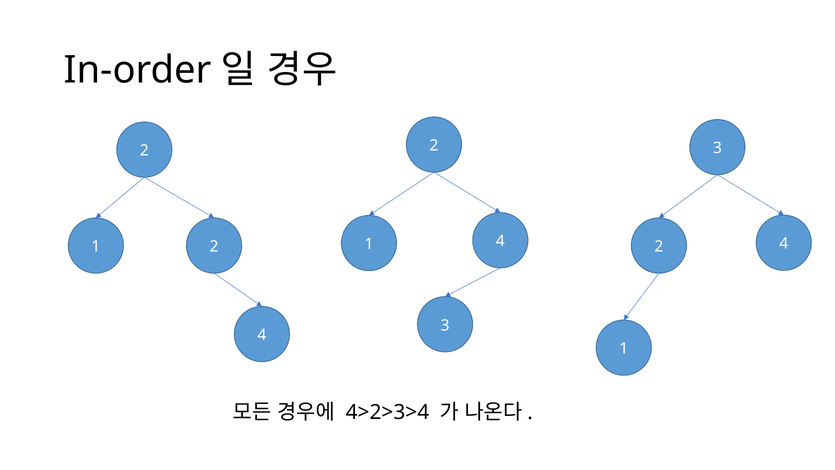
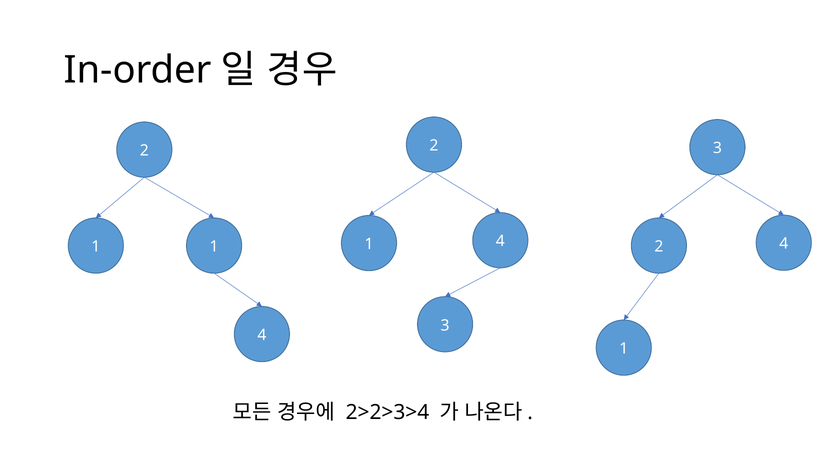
1 2: 2 -> 1
4>2>3>4: 4>2>3>4 -> 2>2>3>4
